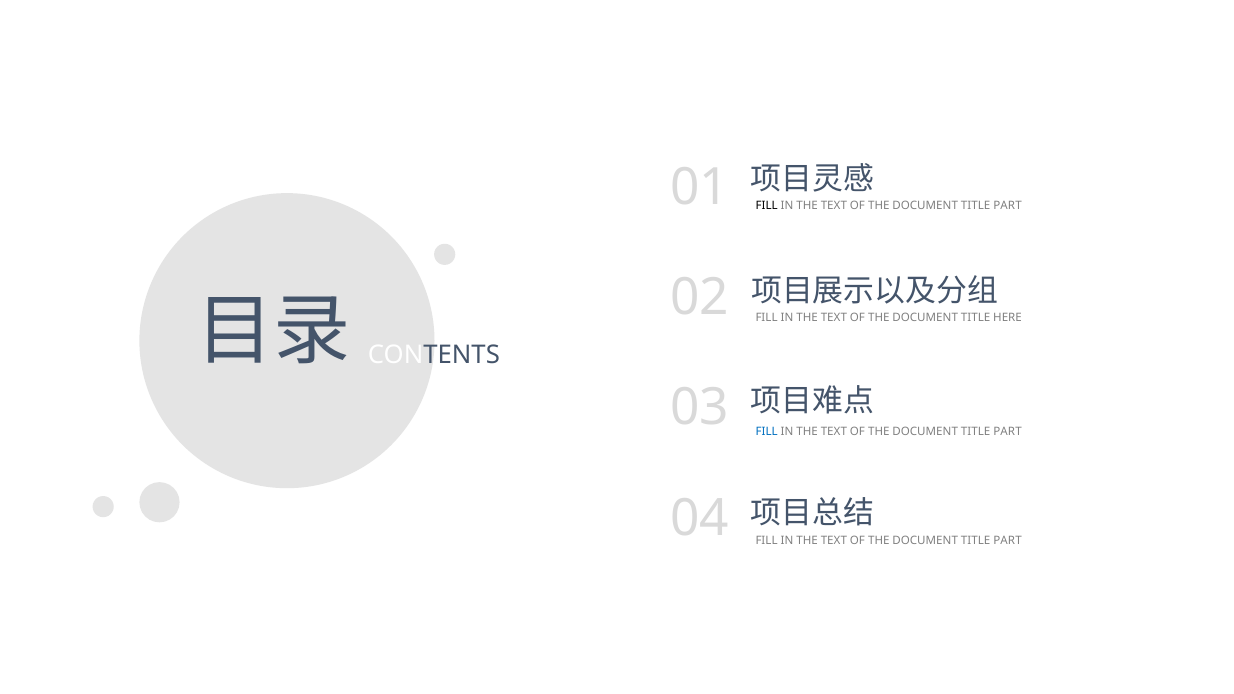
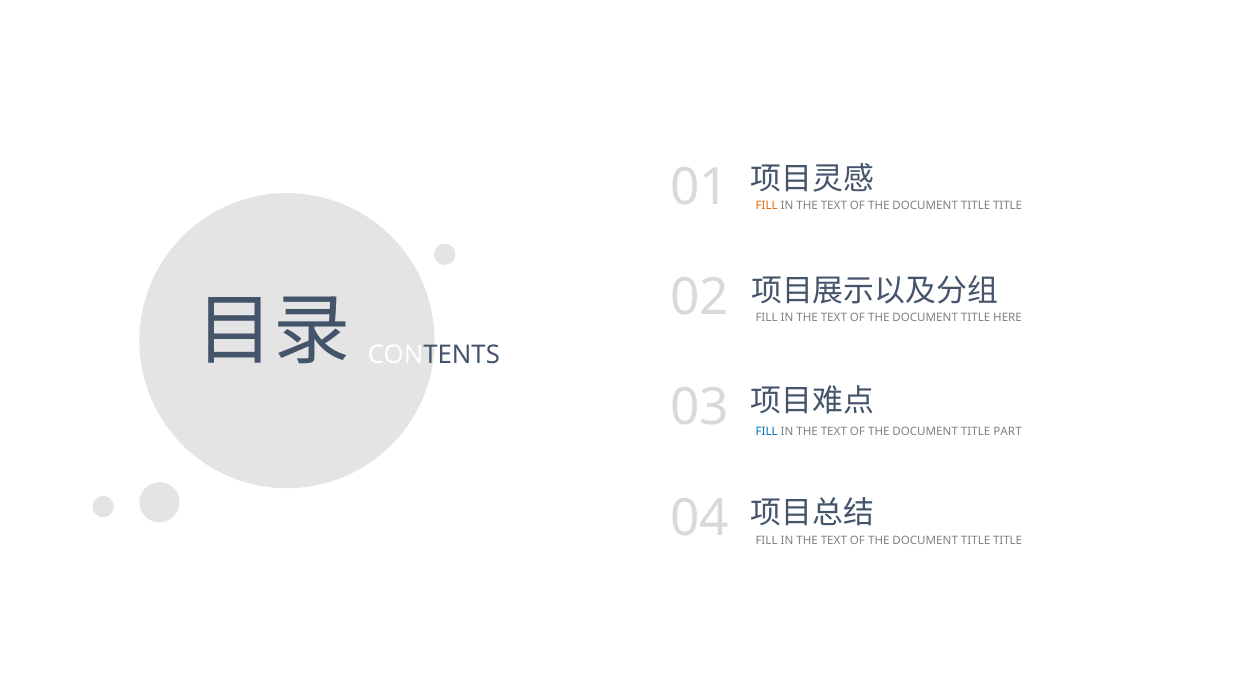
FILL at (767, 206) colour: black -> orange
PART at (1007, 206): PART -> TITLE
PART at (1007, 541): PART -> TITLE
